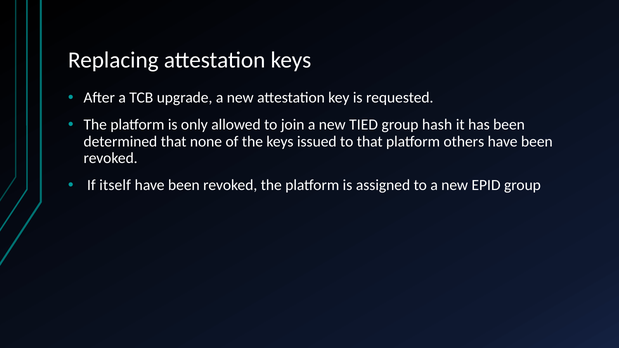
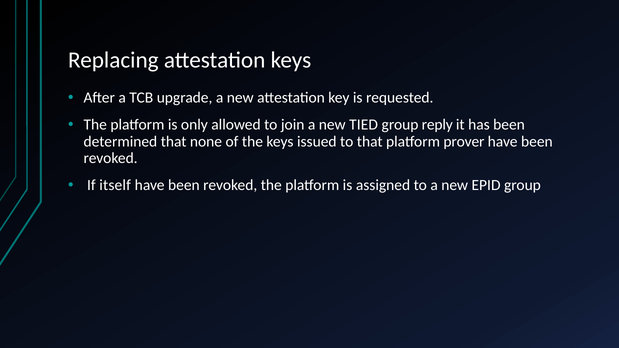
hash: hash -> reply
others: others -> prover
